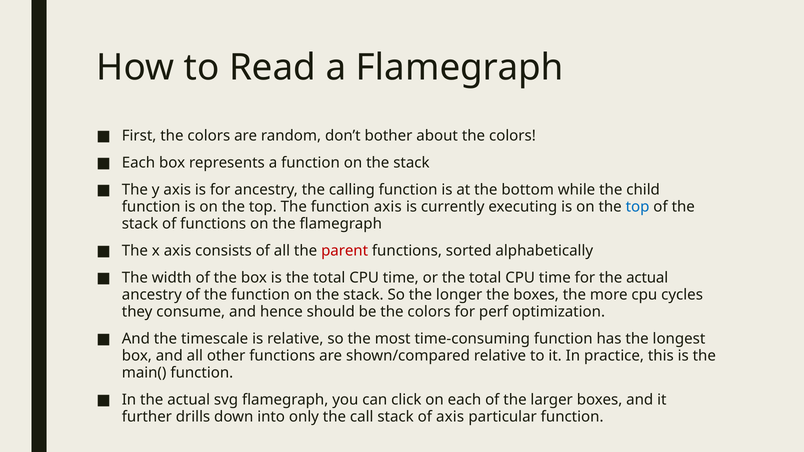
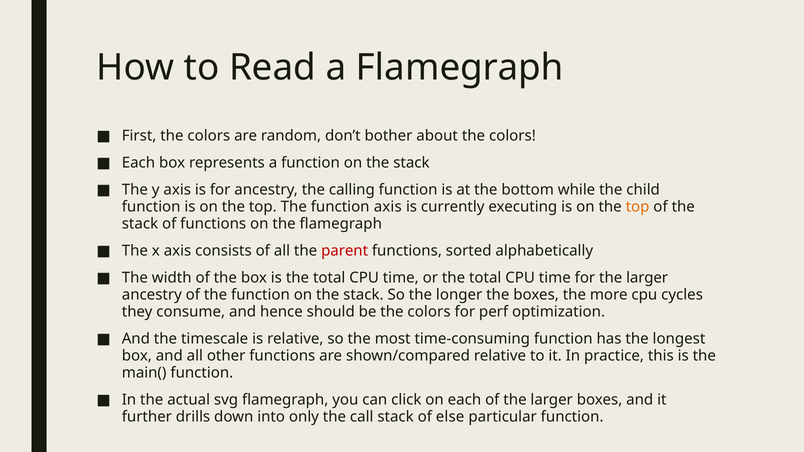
top at (638, 207) colour: blue -> orange
for the actual: actual -> larger
of axis: axis -> else
